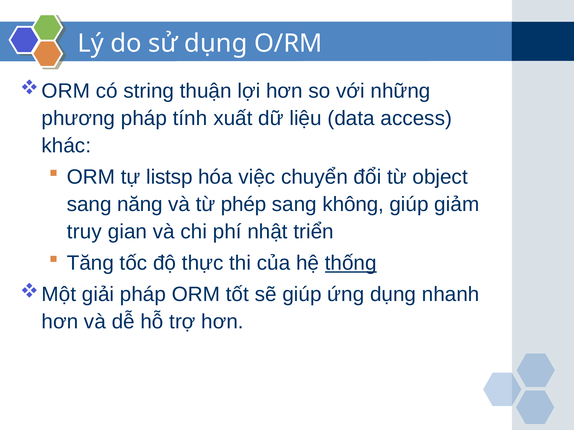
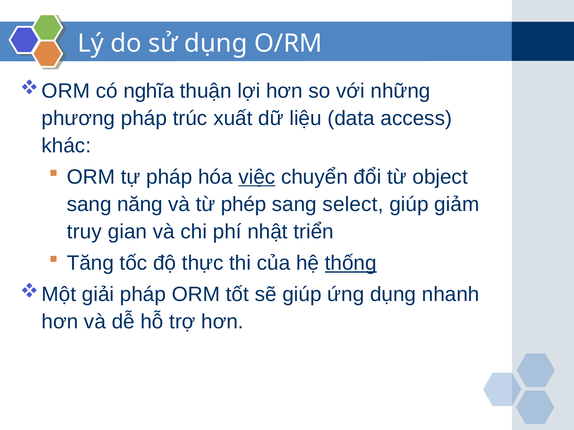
string: string -> nghĩa
tính: tính -> trúc
tự listsp: listsp -> pháp
việc underline: none -> present
không: không -> select
